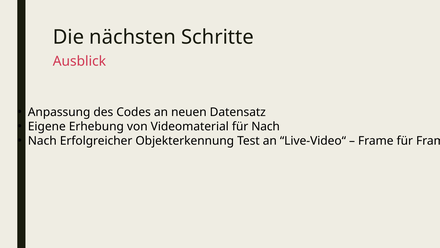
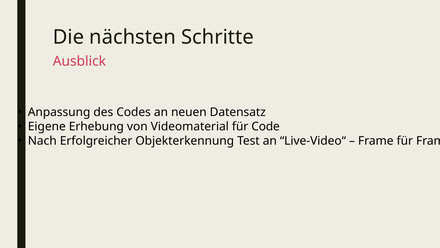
für Nach: Nach -> Code
